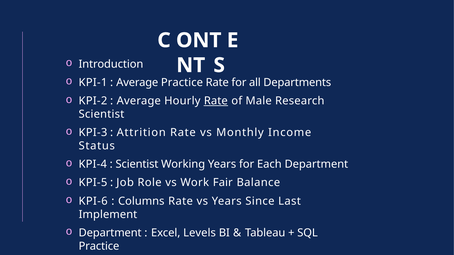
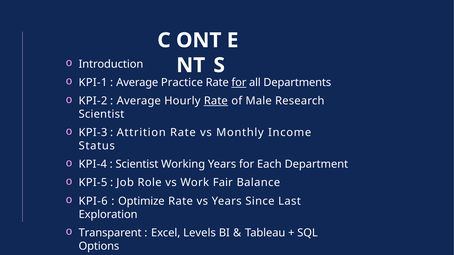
for at (239, 83) underline: none -> present
Columns: Columns -> Optimize
Implement: Implement -> Exploration
Department at (110, 233): Department -> Transparent
Practice at (99, 246): Practice -> Options
